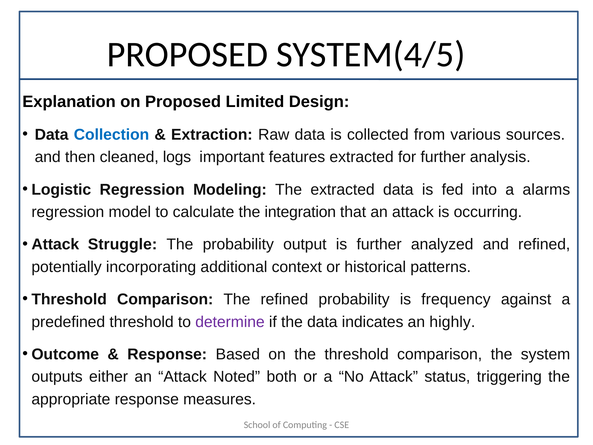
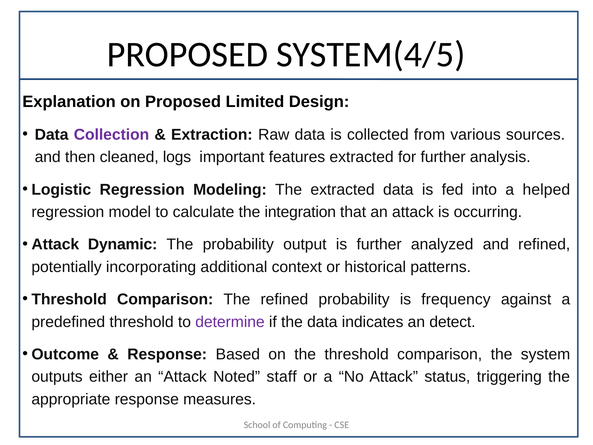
Collection colour: blue -> purple
alarms: alarms -> helped
Struggle: Struggle -> Dynamic
highly: highly -> detect
both: both -> staff
